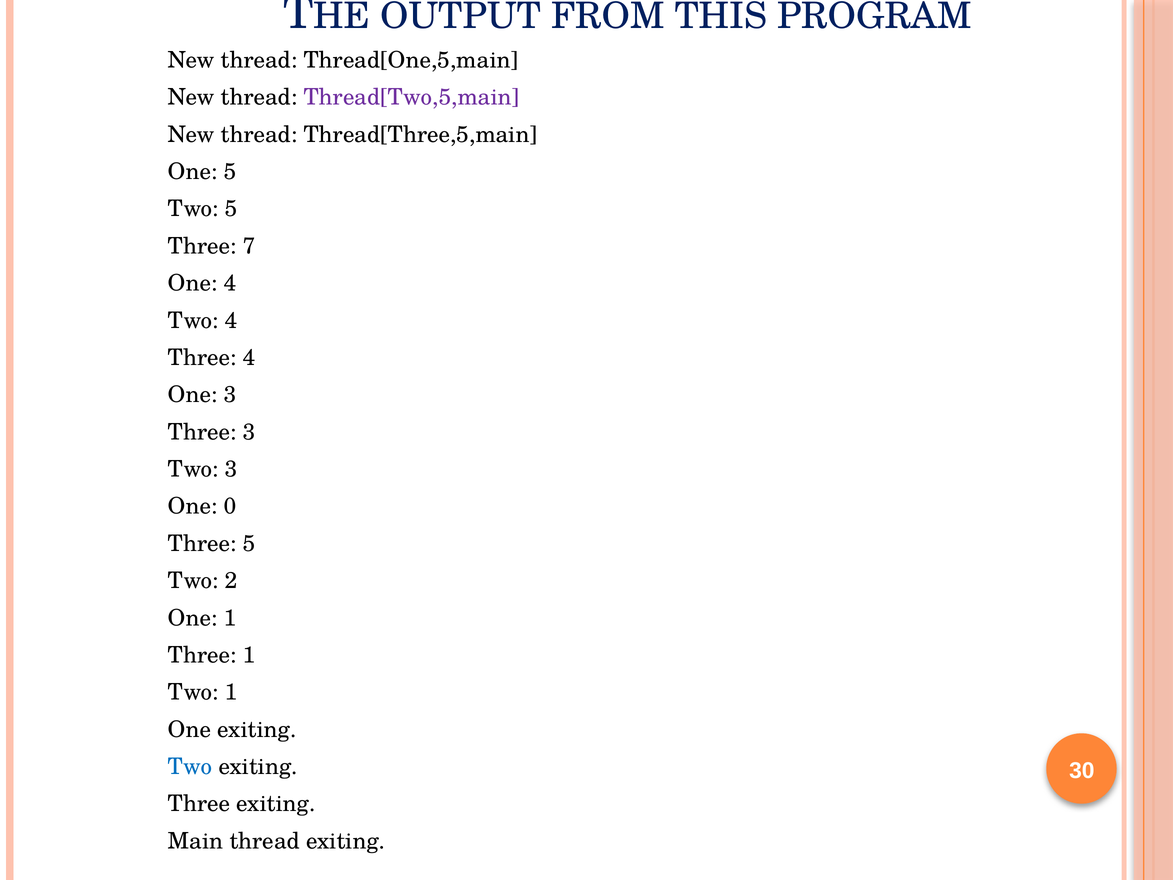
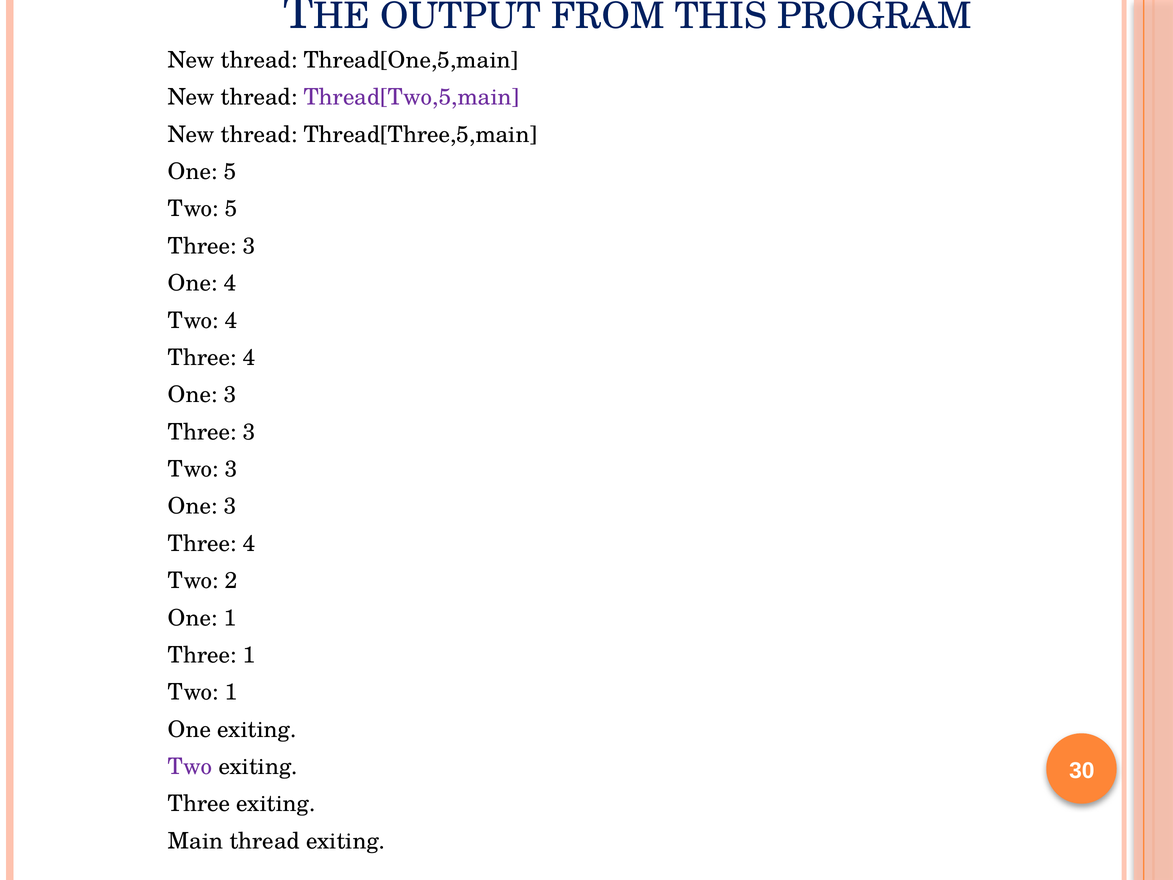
7 at (249, 246): 7 -> 3
0 at (230, 506): 0 -> 3
5 at (249, 543): 5 -> 4
Two at (190, 767) colour: blue -> purple
